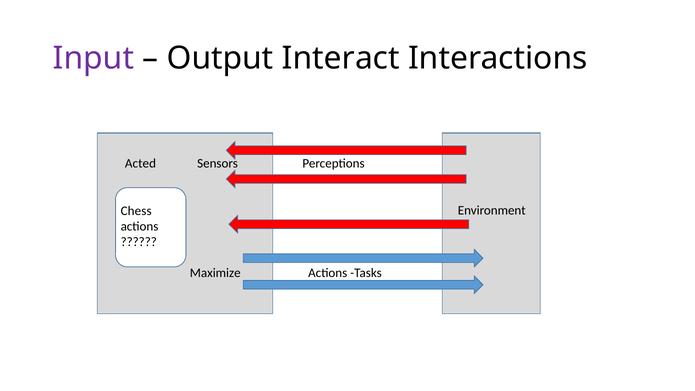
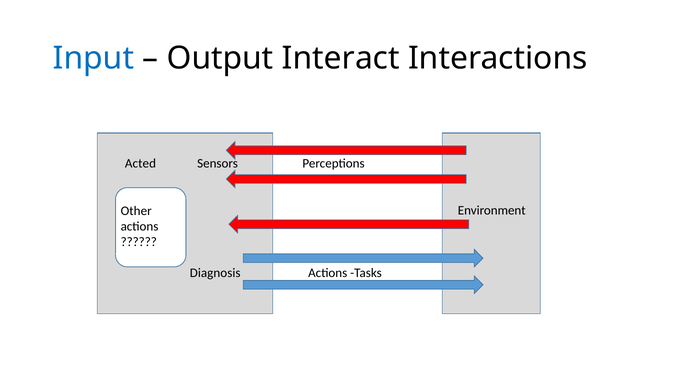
Input colour: purple -> blue
Chess: Chess -> Other
Maximize: Maximize -> Diagnosis
